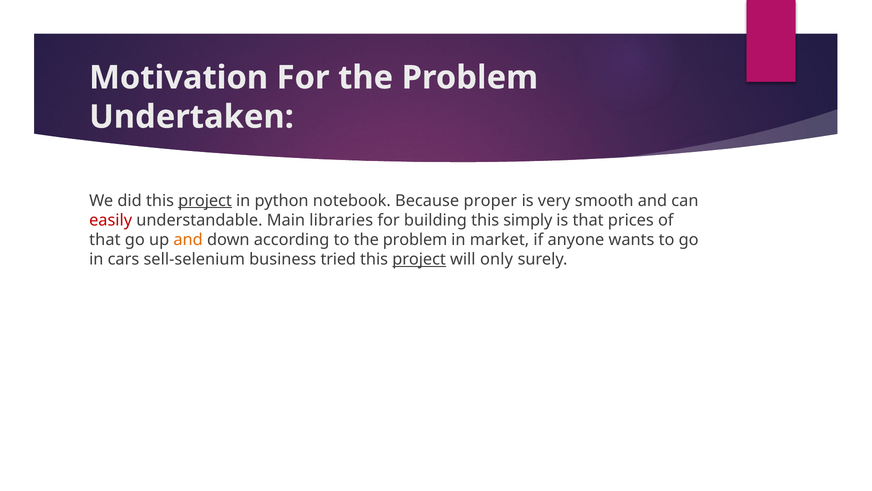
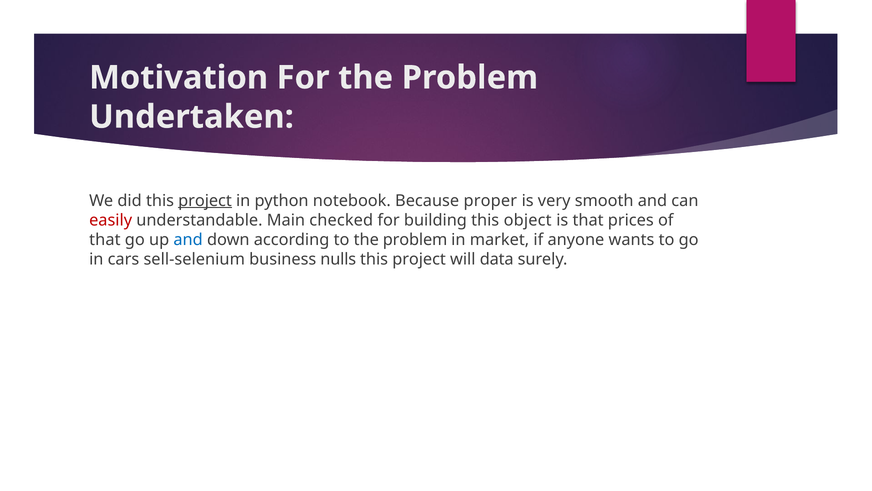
libraries: libraries -> checked
simply: simply -> object
and at (188, 240) colour: orange -> blue
tried: tried -> nulls
project at (419, 259) underline: present -> none
only: only -> data
